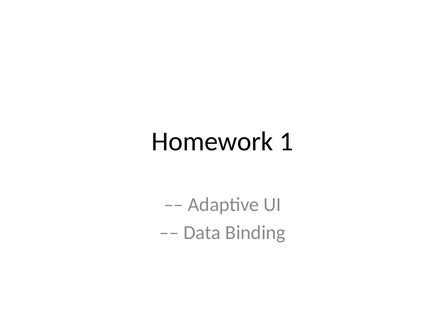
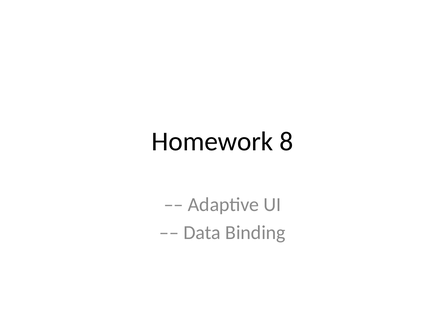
1: 1 -> 8
